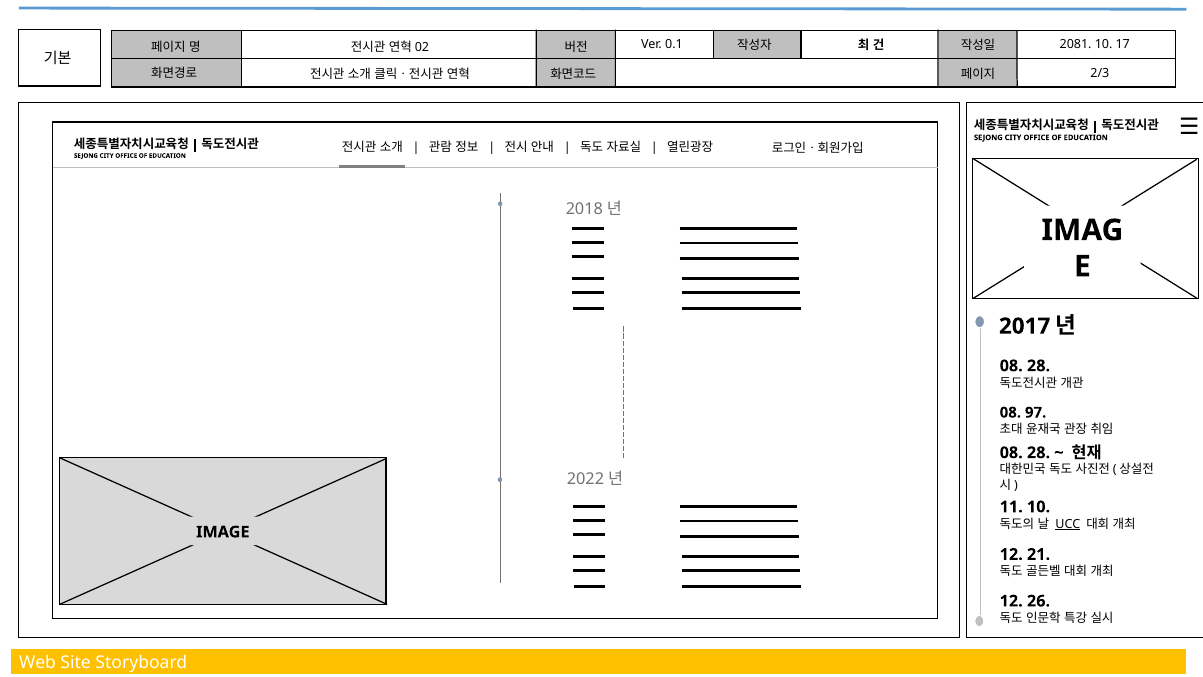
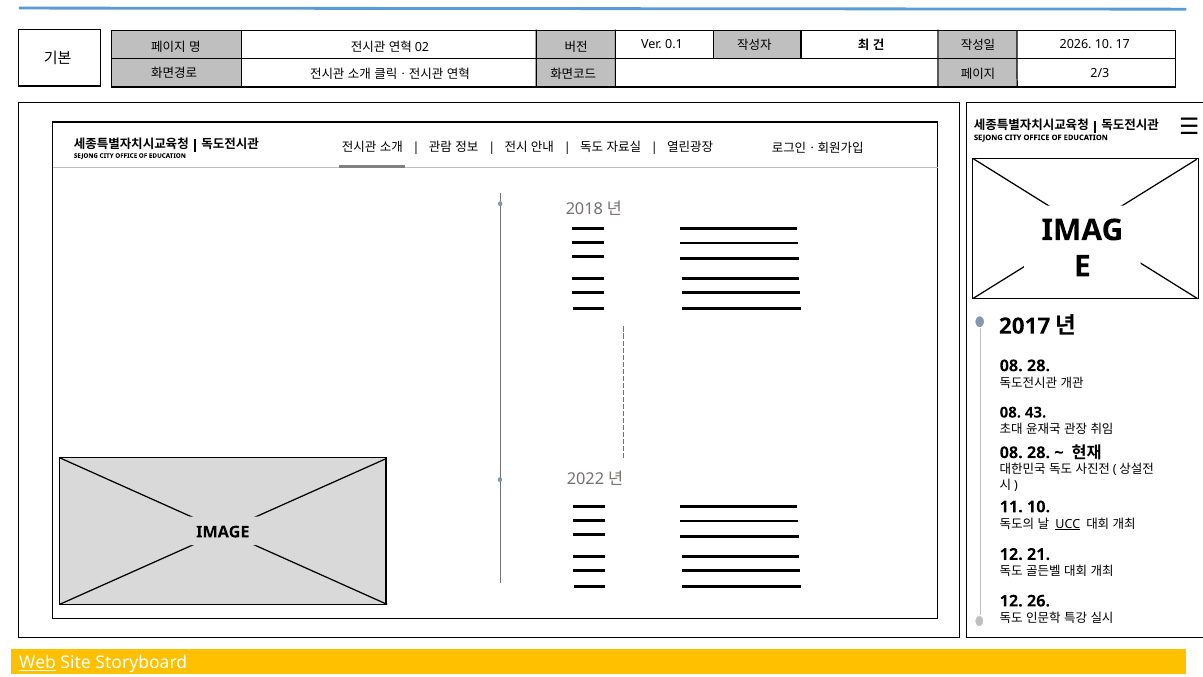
2081: 2081 -> 2026
97: 97 -> 43
Web underline: none -> present
